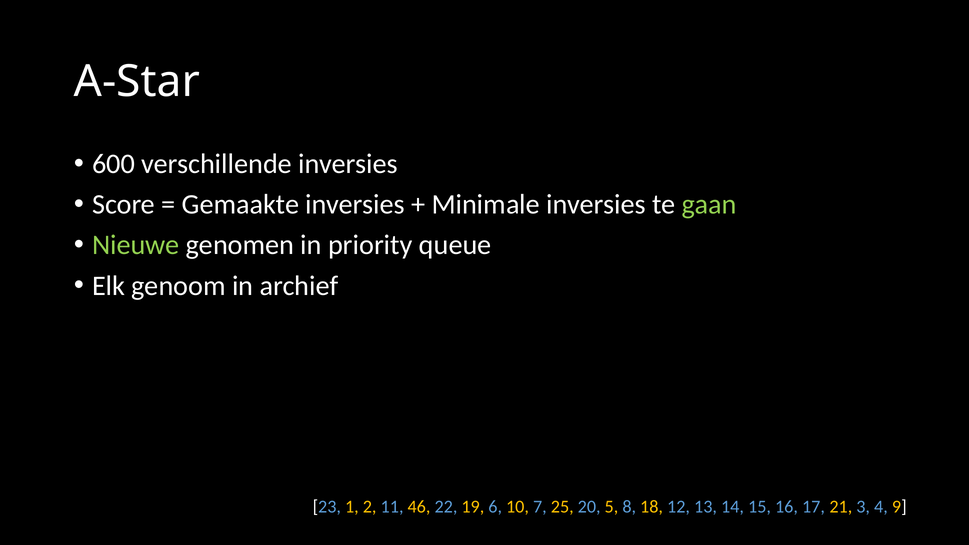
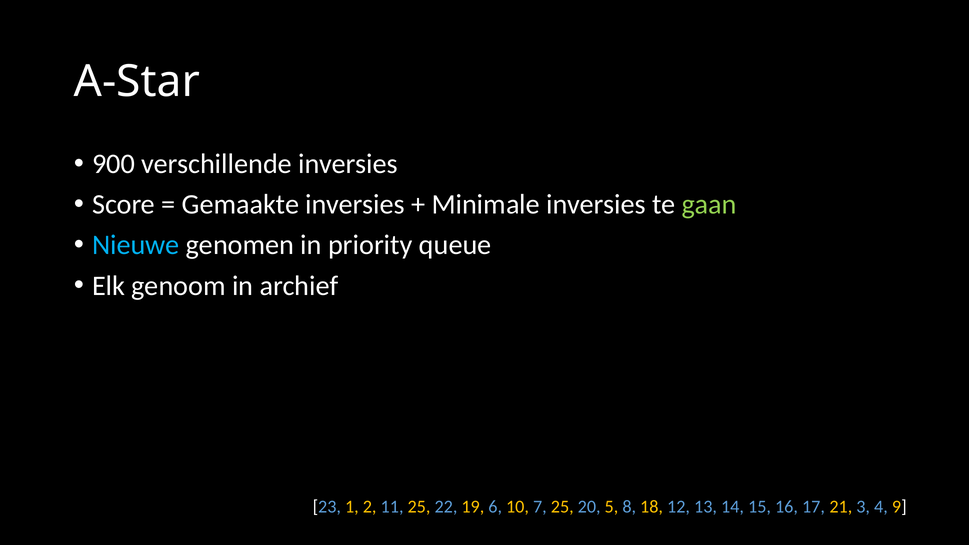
600: 600 -> 900
Nieuwe colour: light green -> light blue
11 46: 46 -> 25
